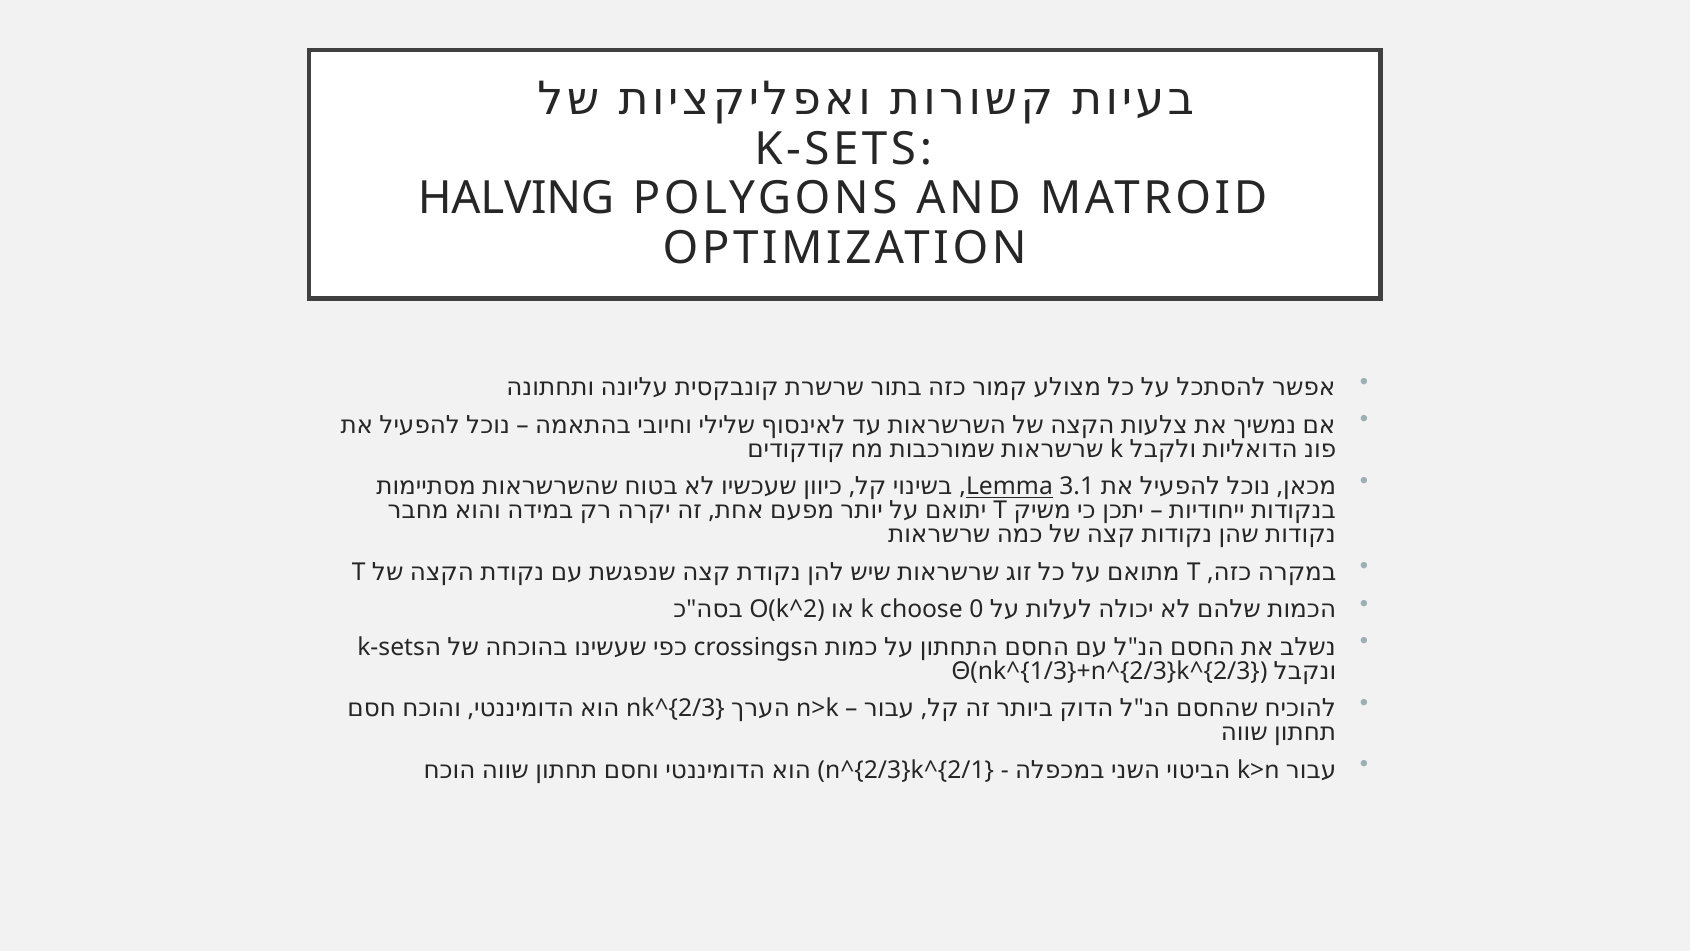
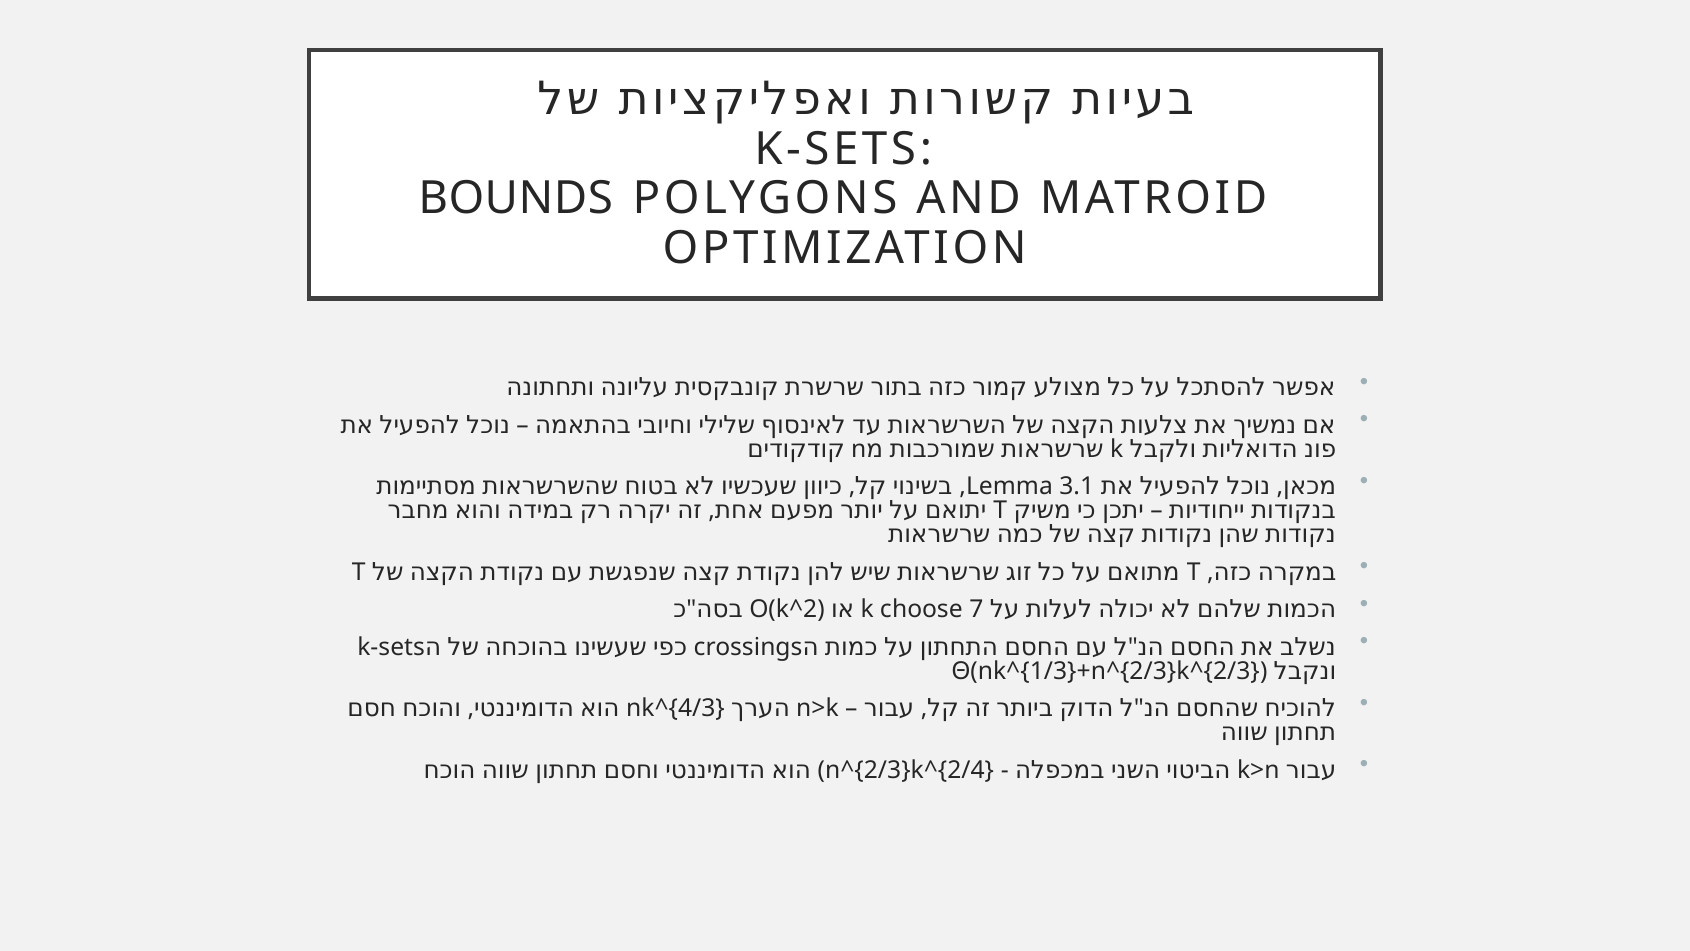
HALVING: HALVING -> BOUNDS
Lemma underline: present -> none
0: 0 -> 7
nk^{2/3: nk^{2/3 -> nk^{4/3
n^{2/3}k^{2/1: n^{2/3}k^{2/1 -> n^{2/3}k^{2/4
